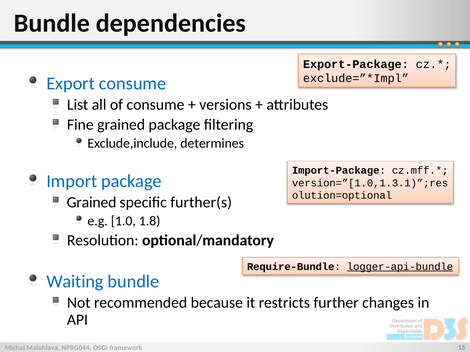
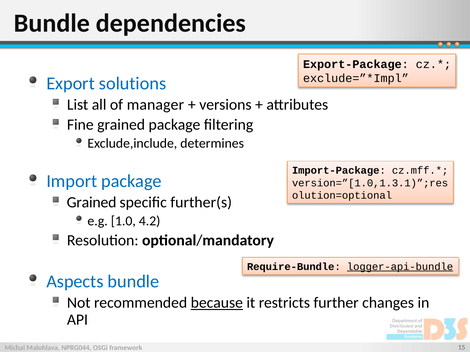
Export consume: consume -> solutions
of consume: consume -> manager
1.8: 1.8 -> 4.2
Waiting: Waiting -> Aspects
because underline: none -> present
